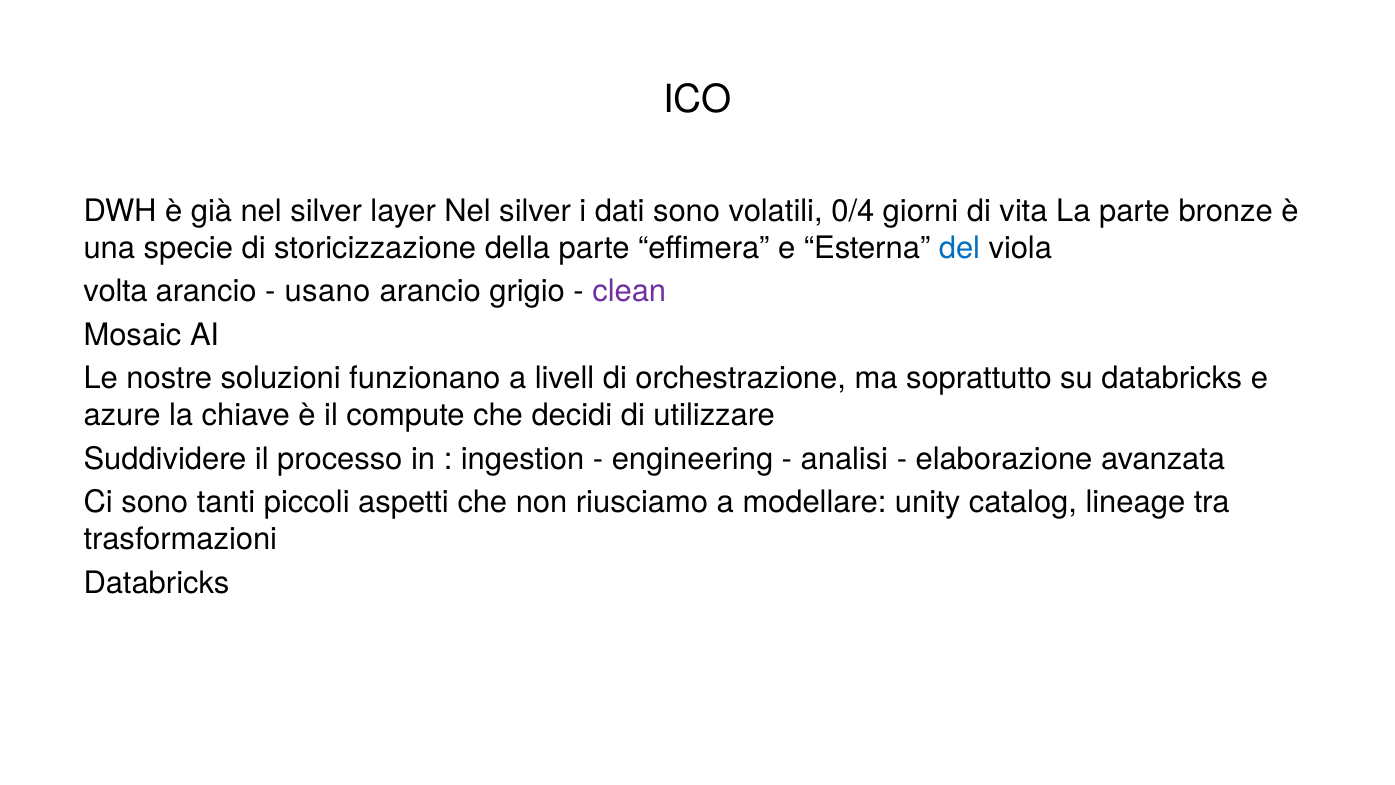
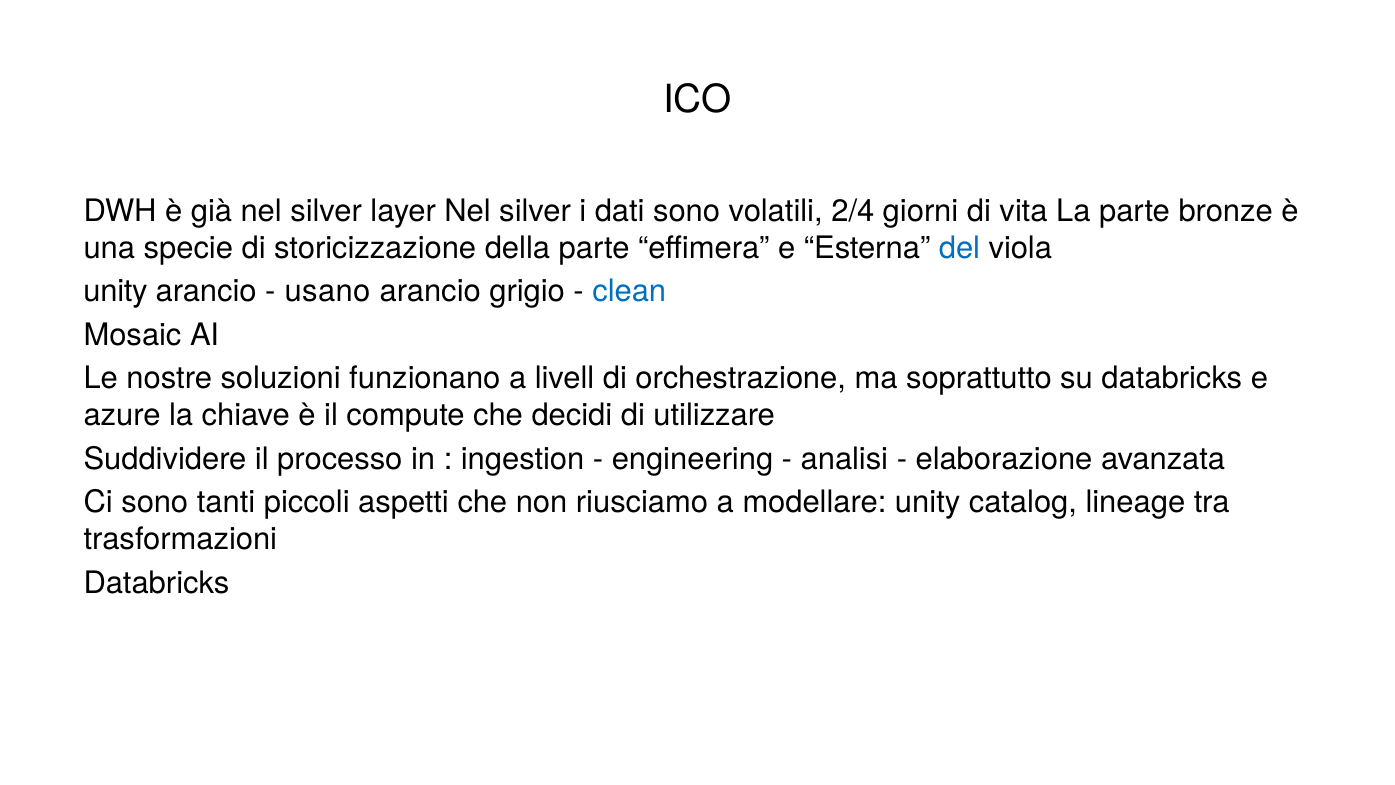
0/4: 0/4 -> 2/4
volta at (116, 291): volta -> unity
clean colour: purple -> blue
